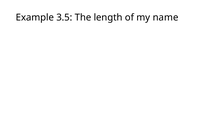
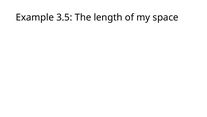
name: name -> space
